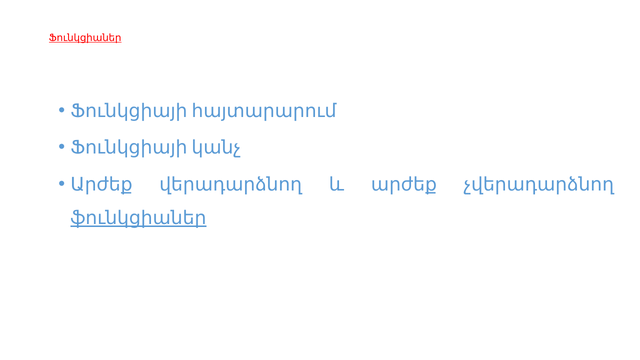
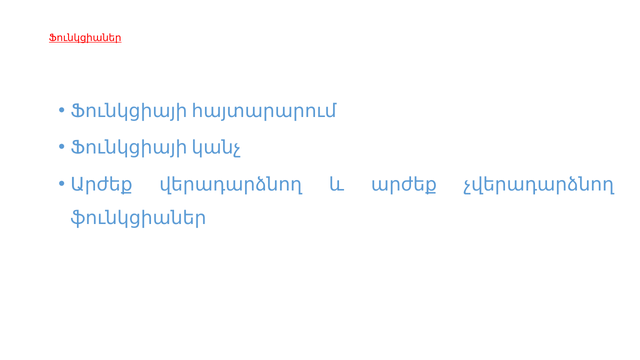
ֆունկցիաներ at (138, 218) underline: present -> none
